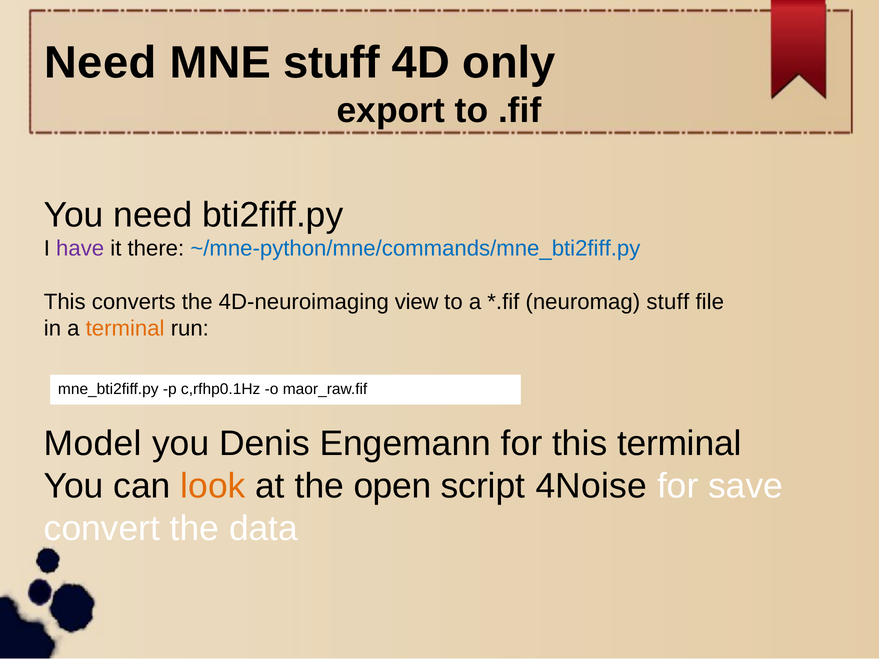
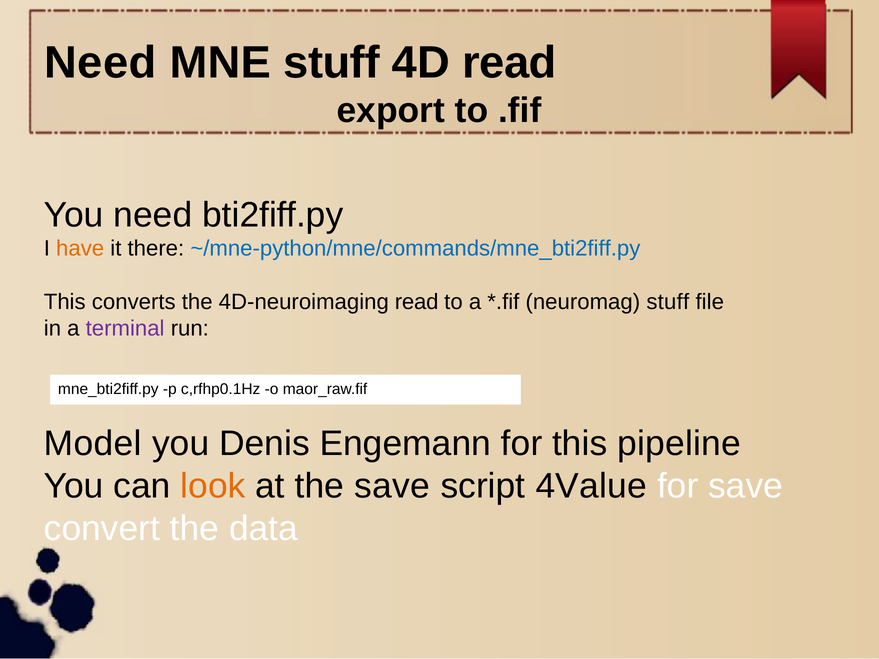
4D only: only -> read
have colour: purple -> orange
4D-neuroimaging view: view -> read
terminal at (125, 328) colour: orange -> purple
this terminal: terminal -> pipeline
the open: open -> save
4Noise: 4Noise -> 4Value
